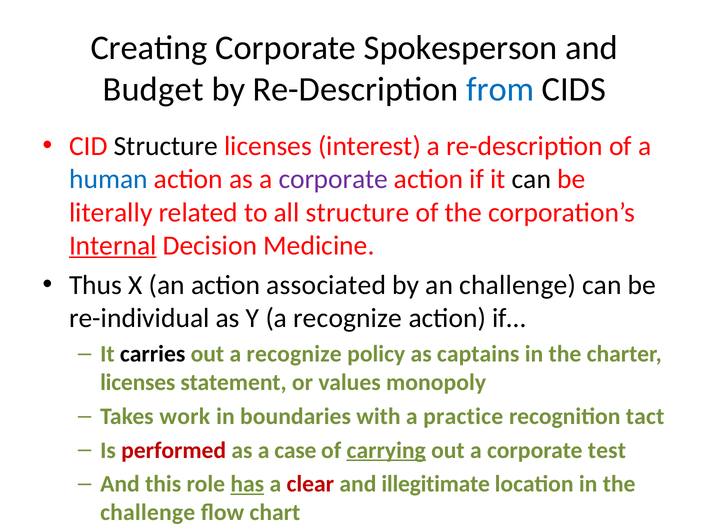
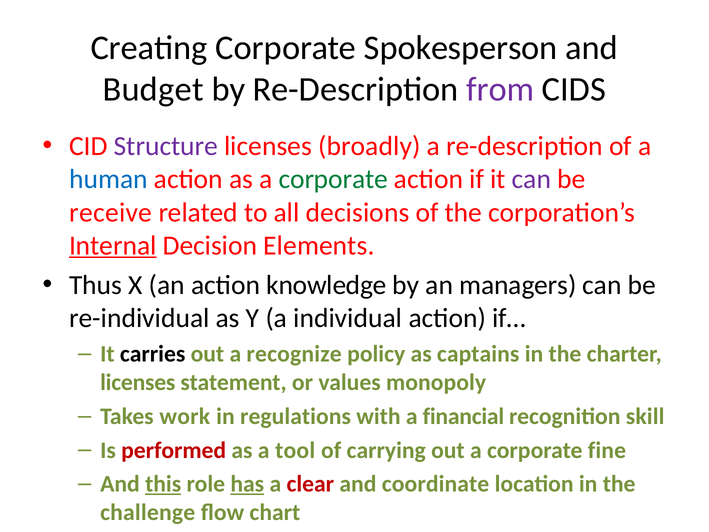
from colour: blue -> purple
Structure at (166, 146) colour: black -> purple
interest: interest -> broadly
corporate at (333, 179) colour: purple -> green
can at (531, 179) colour: black -> purple
literally: literally -> receive
all structure: structure -> decisions
Medicine: Medicine -> Elements
associated: associated -> knowledge
an challenge: challenge -> managers
Y a recognize: recognize -> individual
boundaries: boundaries -> regulations
practice: practice -> financial
tact: tact -> skill
case: case -> tool
carrying underline: present -> none
test: test -> fine
this underline: none -> present
illegitimate: illegitimate -> coordinate
